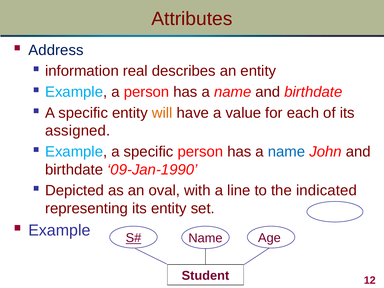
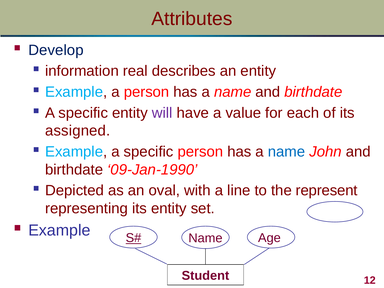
Address: Address -> Develop
will colour: orange -> purple
indicated: indicated -> represent
